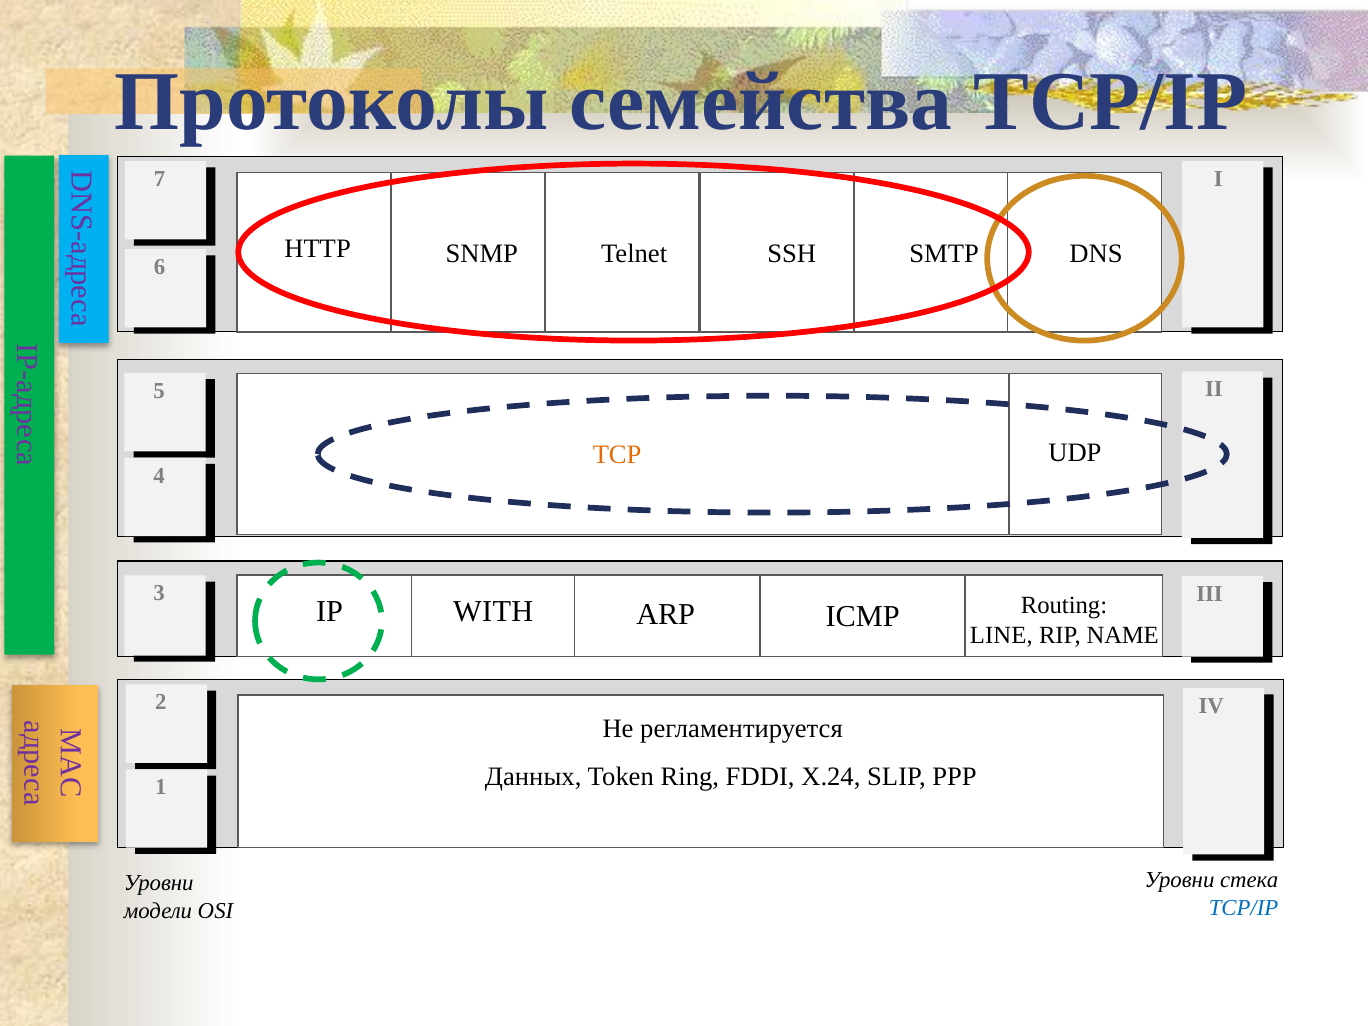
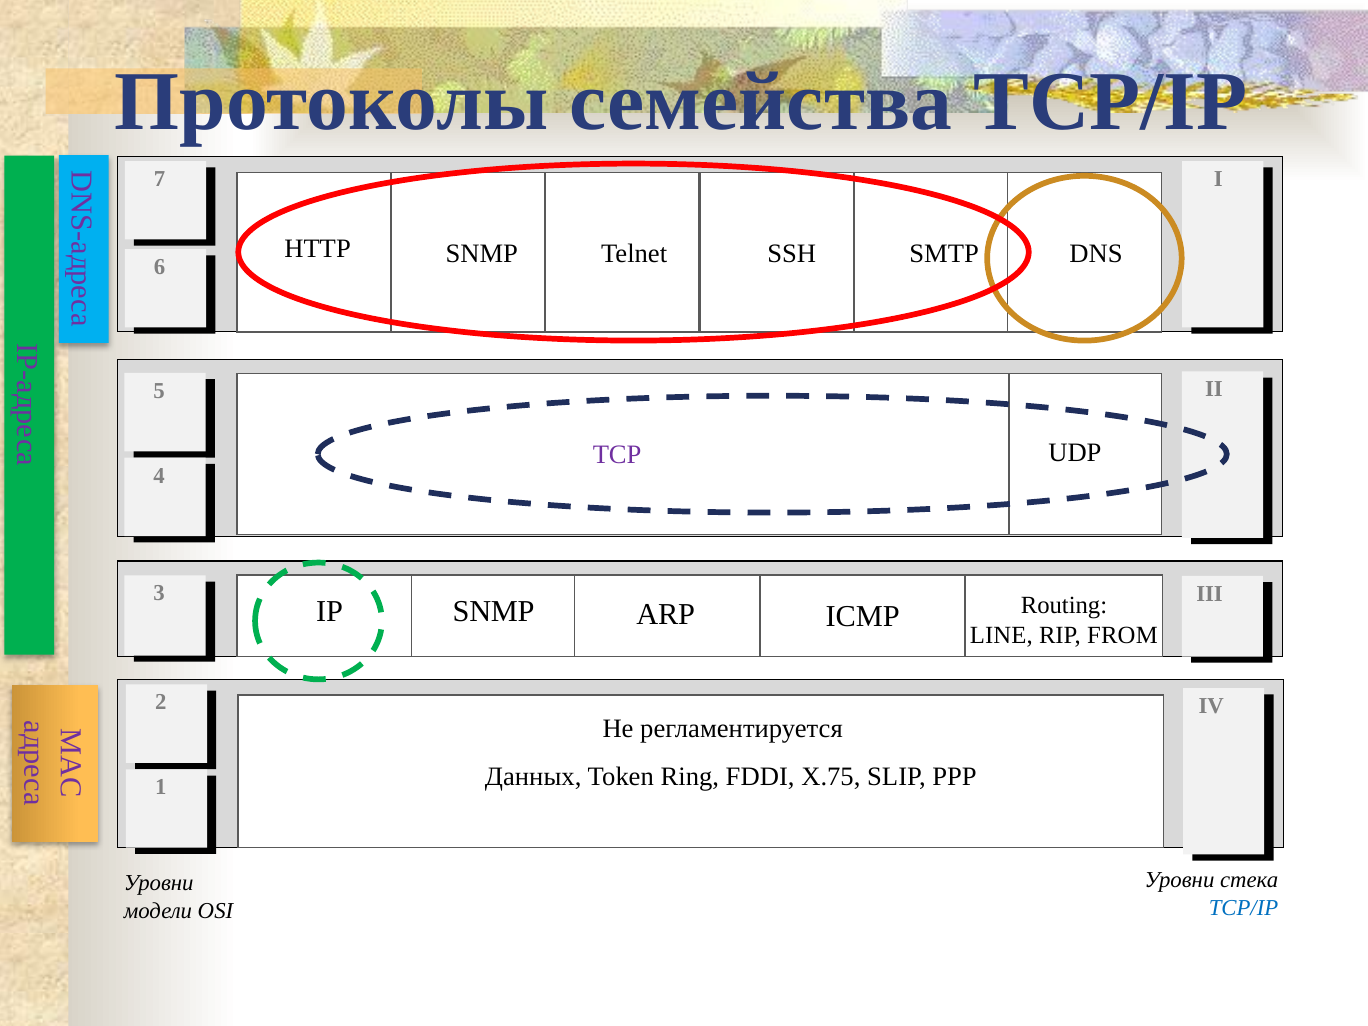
TCP colour: orange -> purple
IP WITH: WITH -> SNMP
NAME: NAME -> FROM
X.24: X.24 -> X.75
